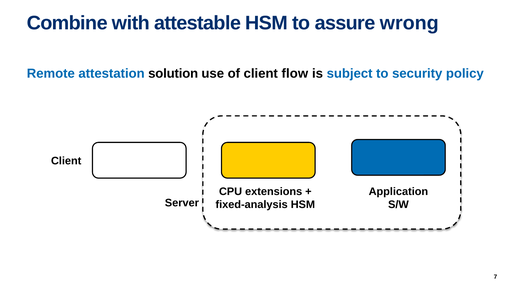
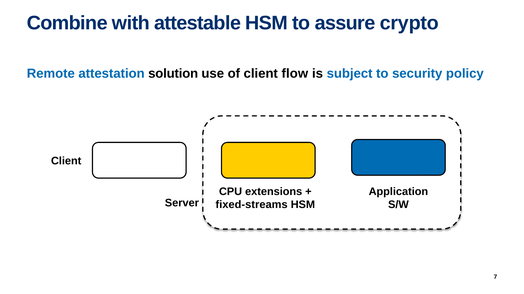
wrong: wrong -> crypto
fixed-analysis: fixed-analysis -> fixed-streams
